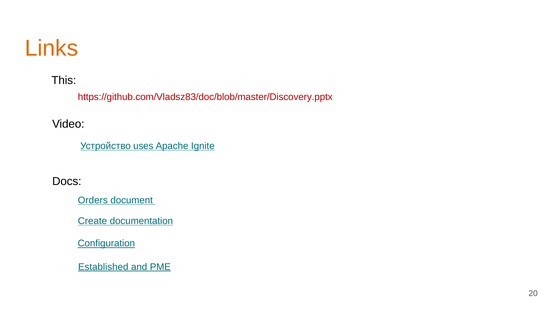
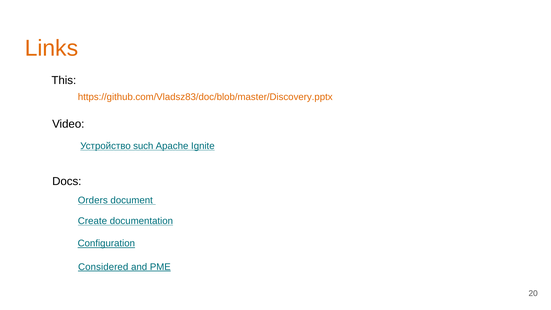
https://github.com/Vladsz83/doc/blob/master/Discovery.pptx colour: red -> orange
uses: uses -> such
Established: Established -> Considered
